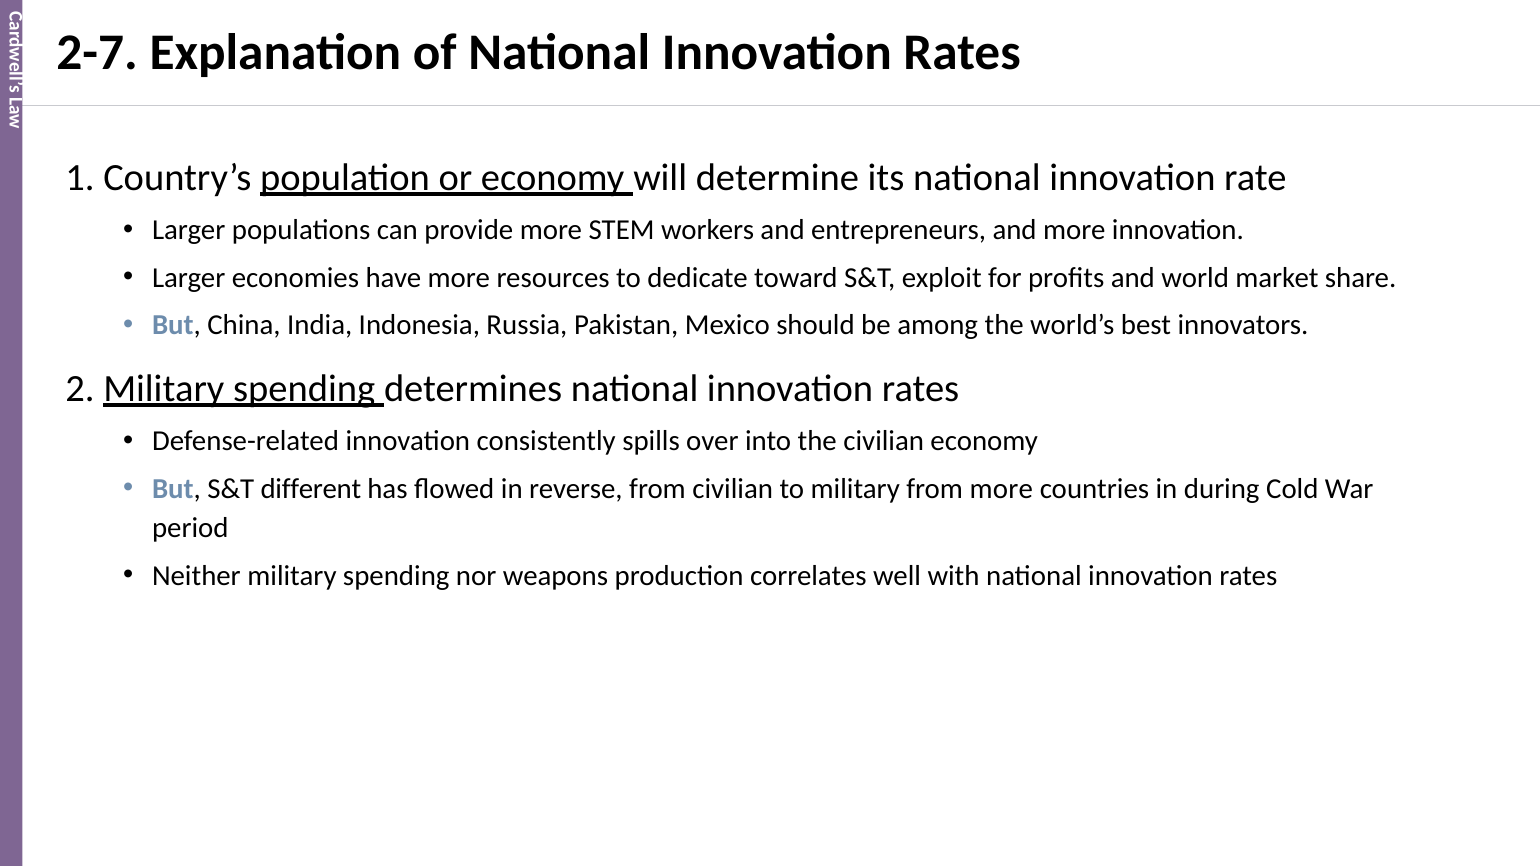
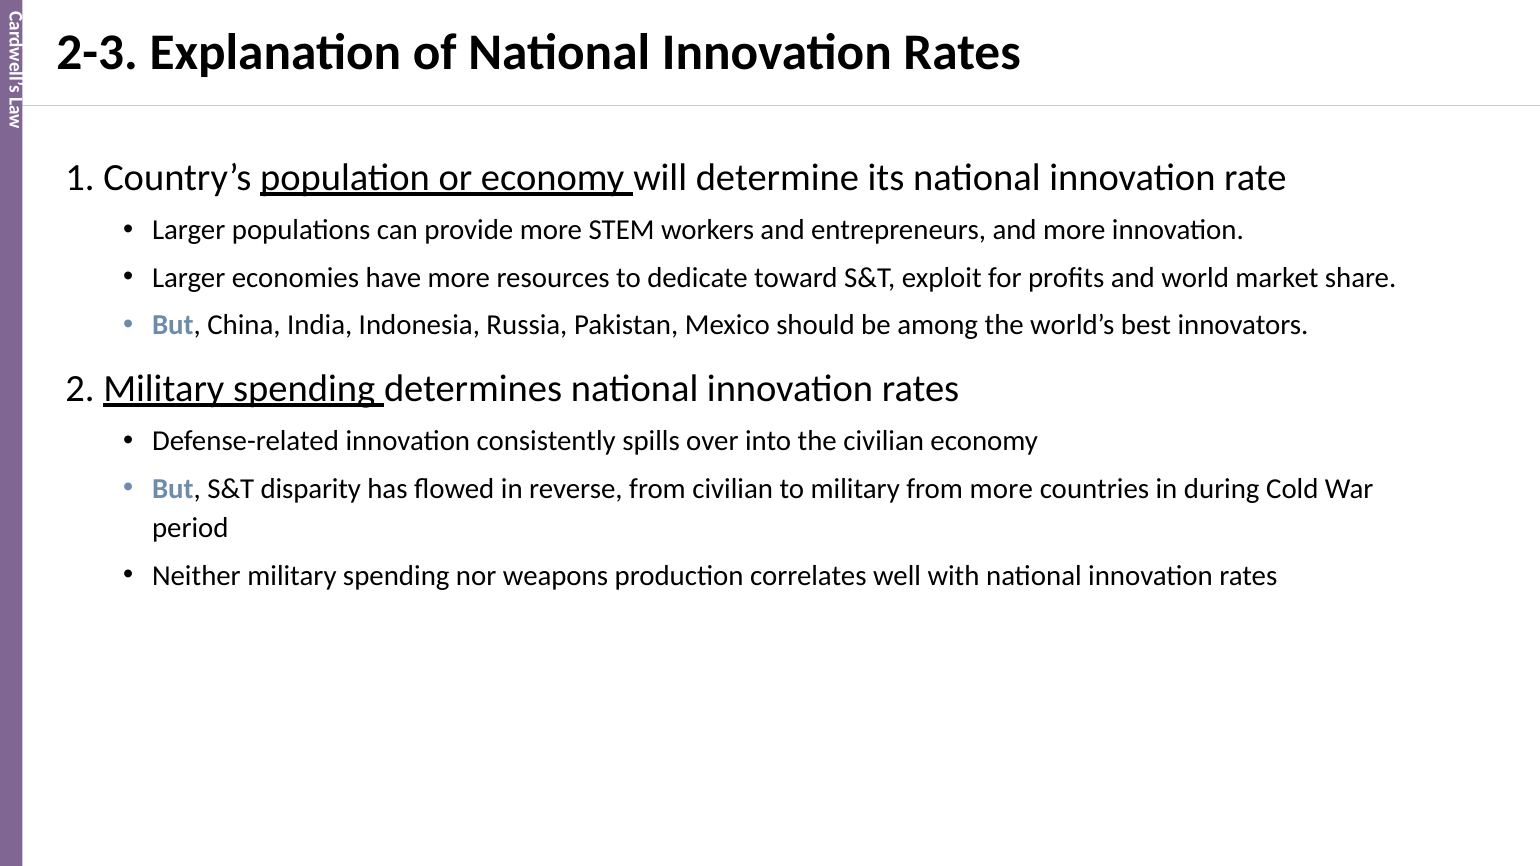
2-7: 2-7 -> 2-3
different: different -> disparity
